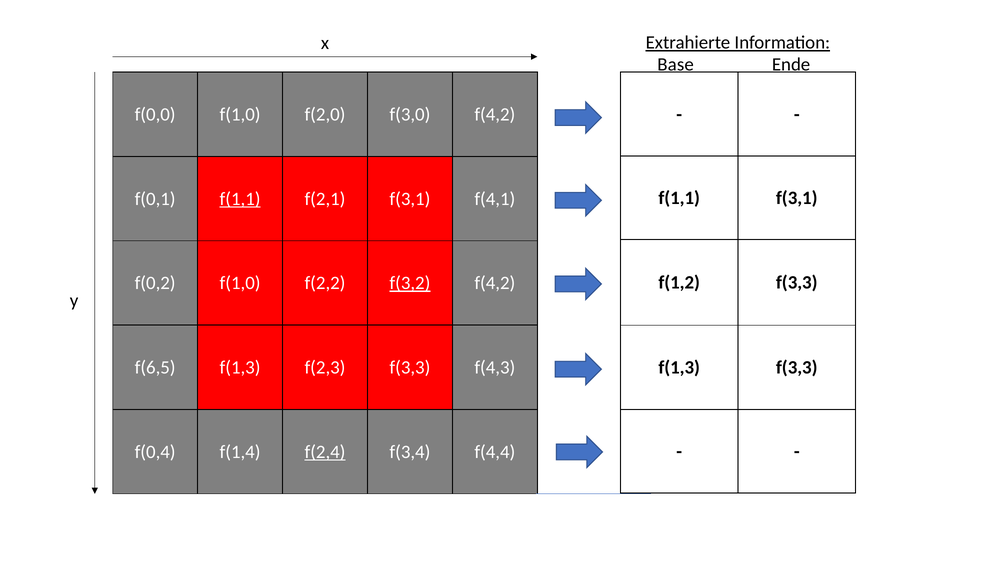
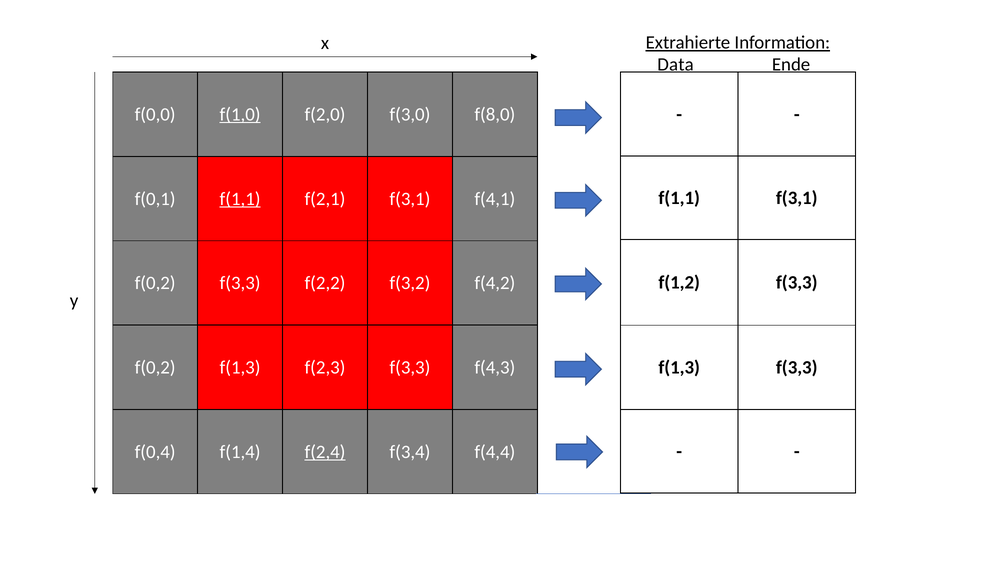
Base: Base -> Data
f(1,0 at (240, 114) underline: none -> present
f(3,0 f(4,2: f(4,2 -> f(8,0
f(0,2 f(1,0: f(1,0 -> f(3,3
f(3,2 underline: present -> none
f(6,5 at (155, 367): f(6,5 -> f(0,2
